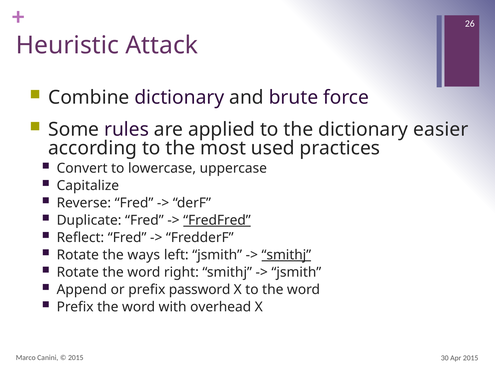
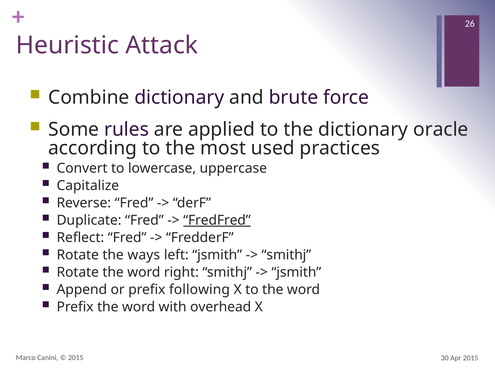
easier: easier -> oracle
smithj at (286, 255) underline: present -> none
password: password -> following
